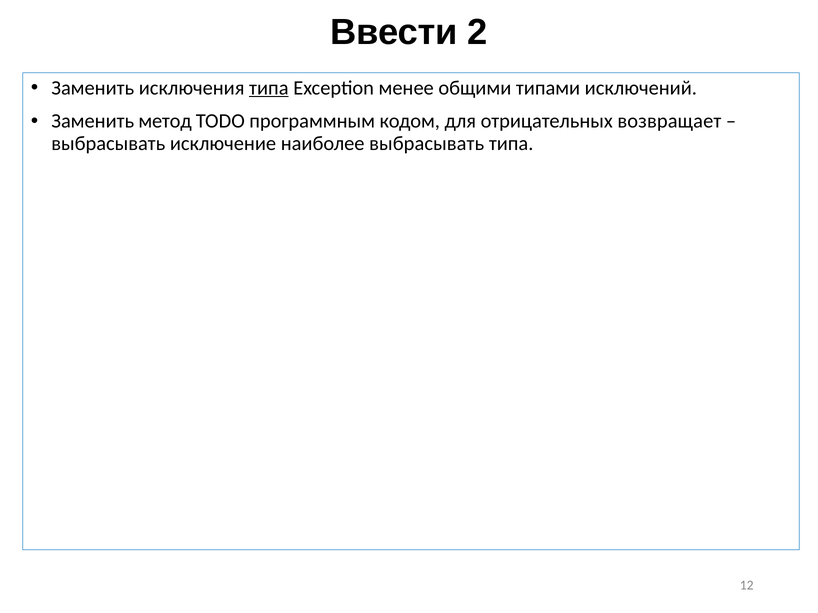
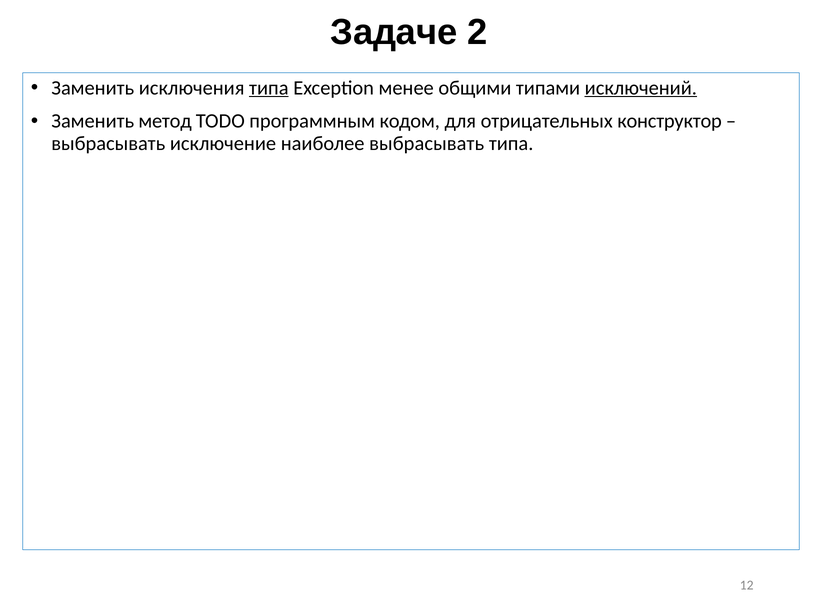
Ввести: Ввести -> Задаче
исключений underline: none -> present
возвращает: возвращает -> конструктор
